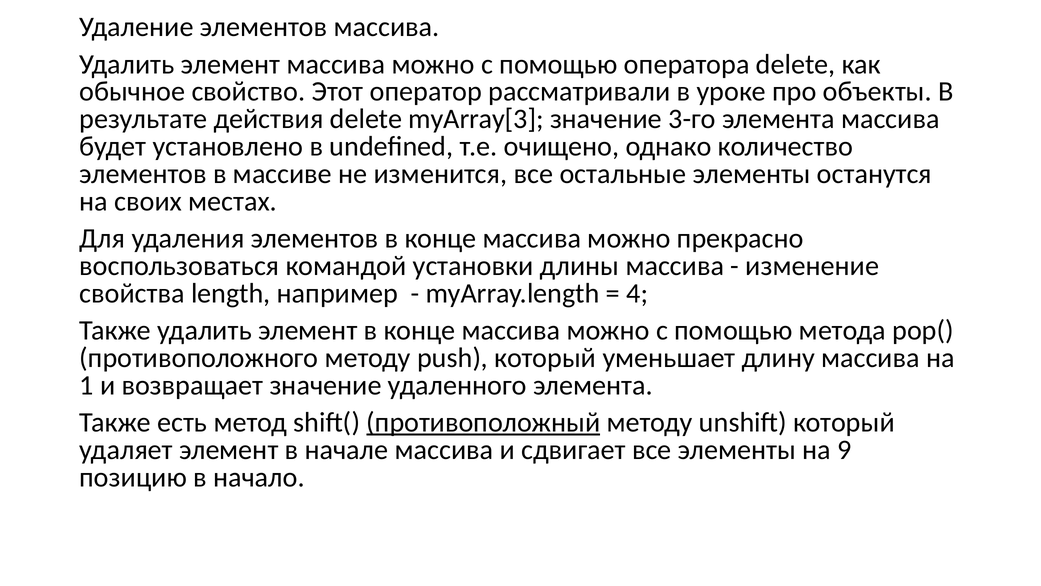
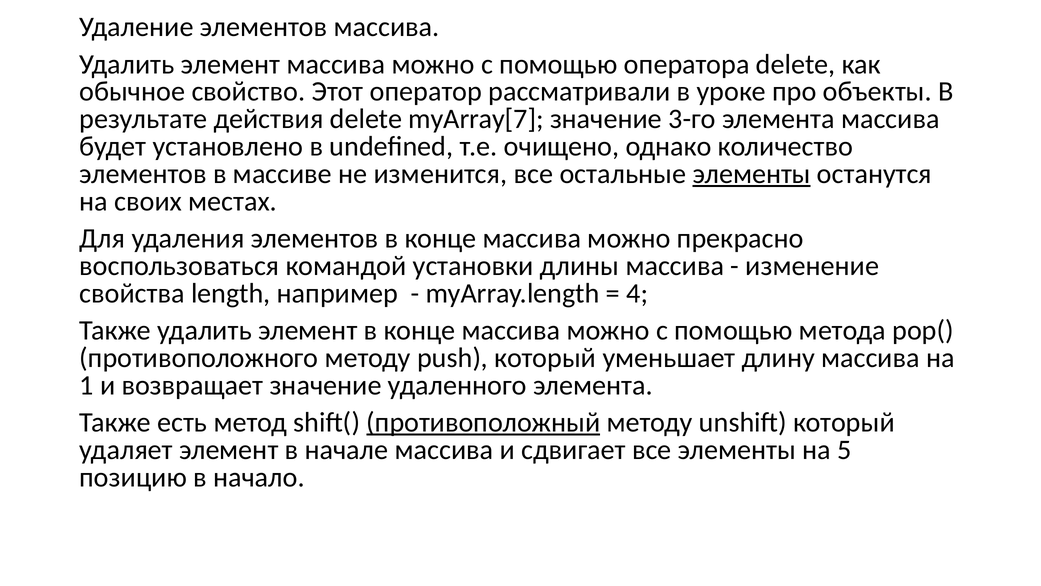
myArray[3: myArray[3 -> myArray[7
элементы at (752, 174) underline: none -> present
9: 9 -> 5
